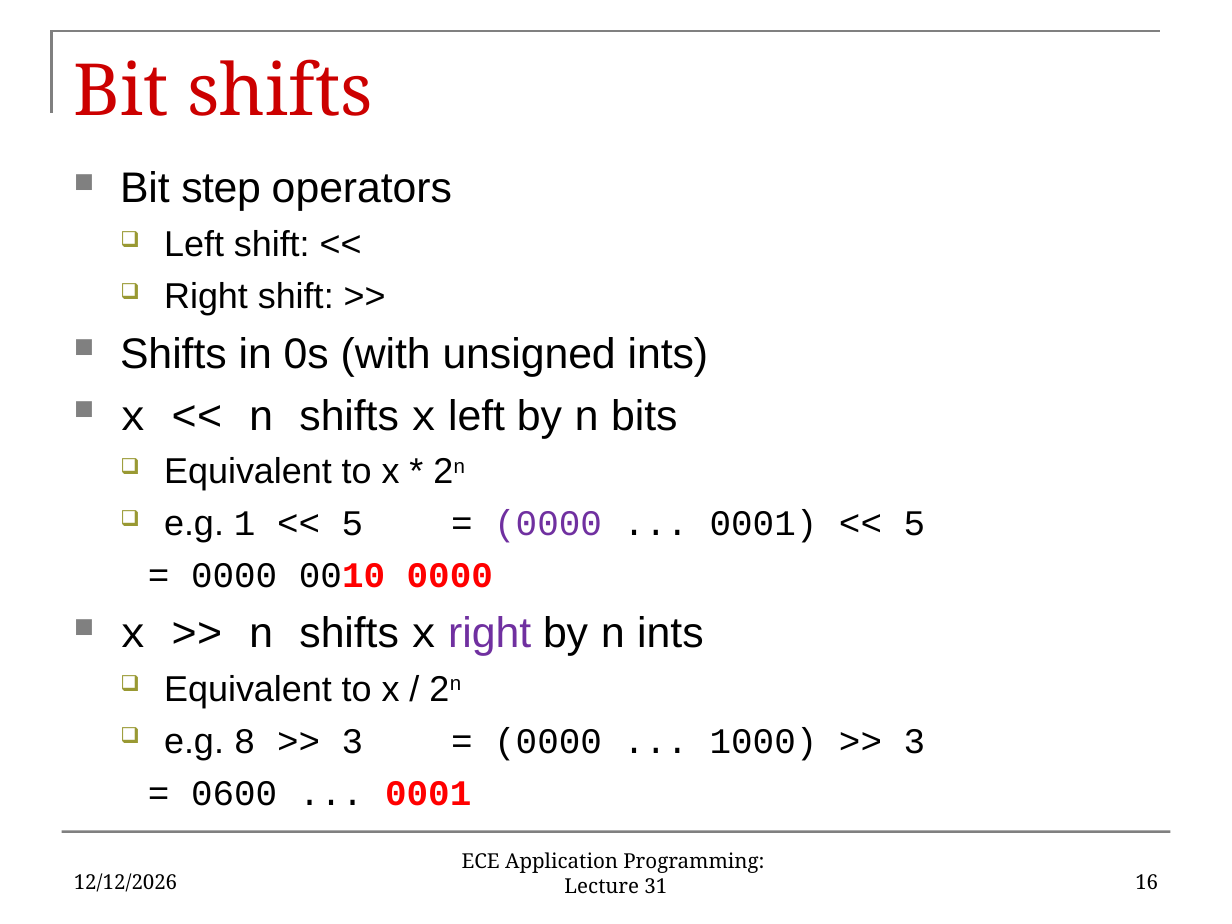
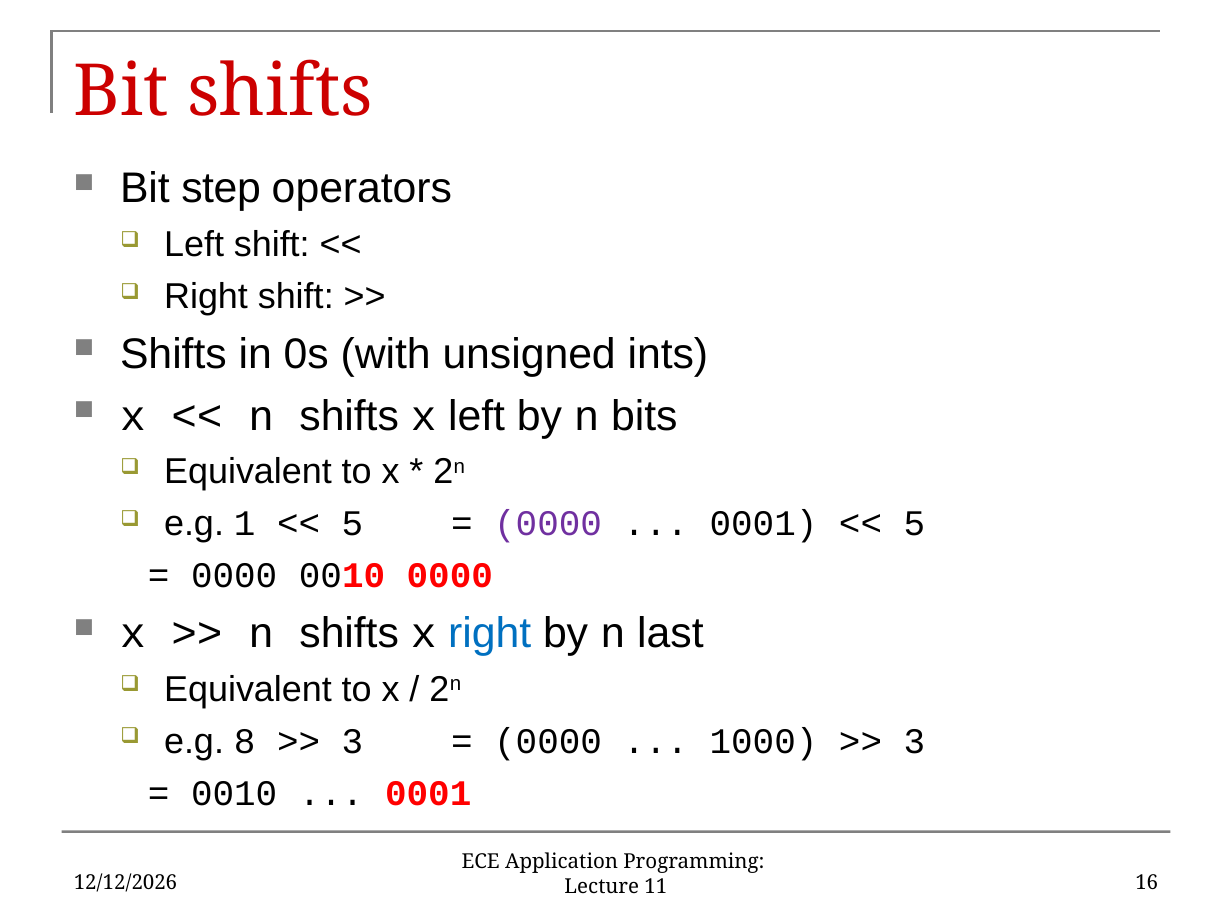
right at (490, 634) colour: purple -> blue
n ints: ints -> last
0600 at (234, 793): 0600 -> 0010
31: 31 -> 11
